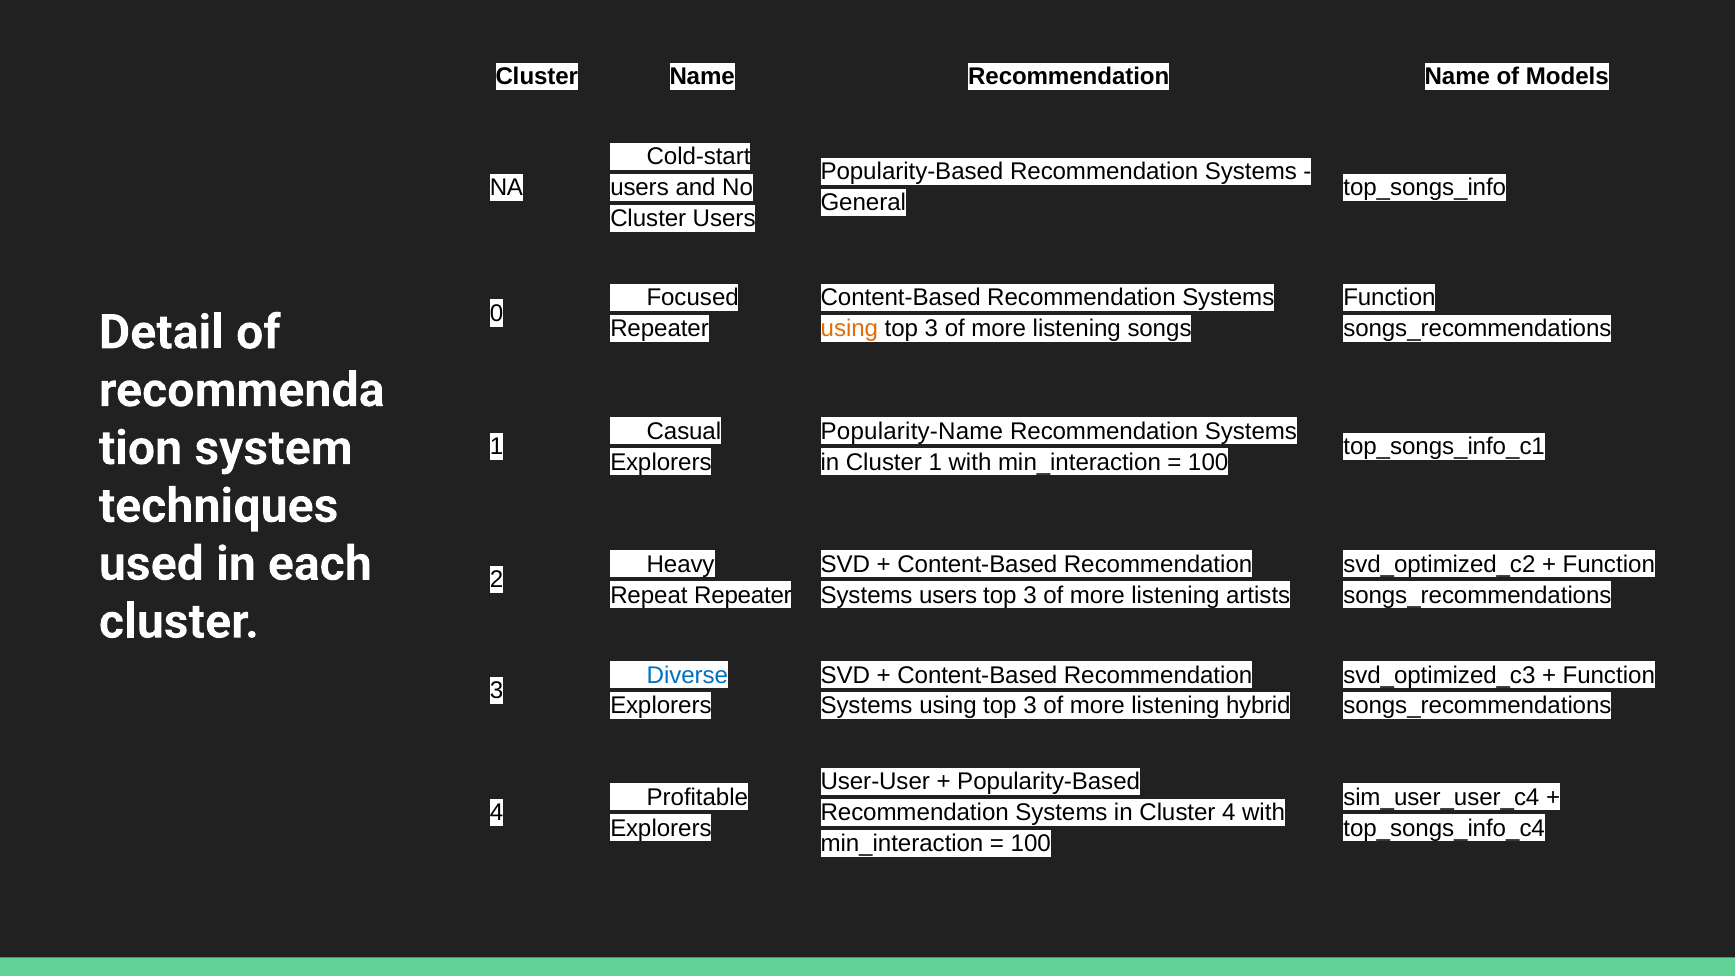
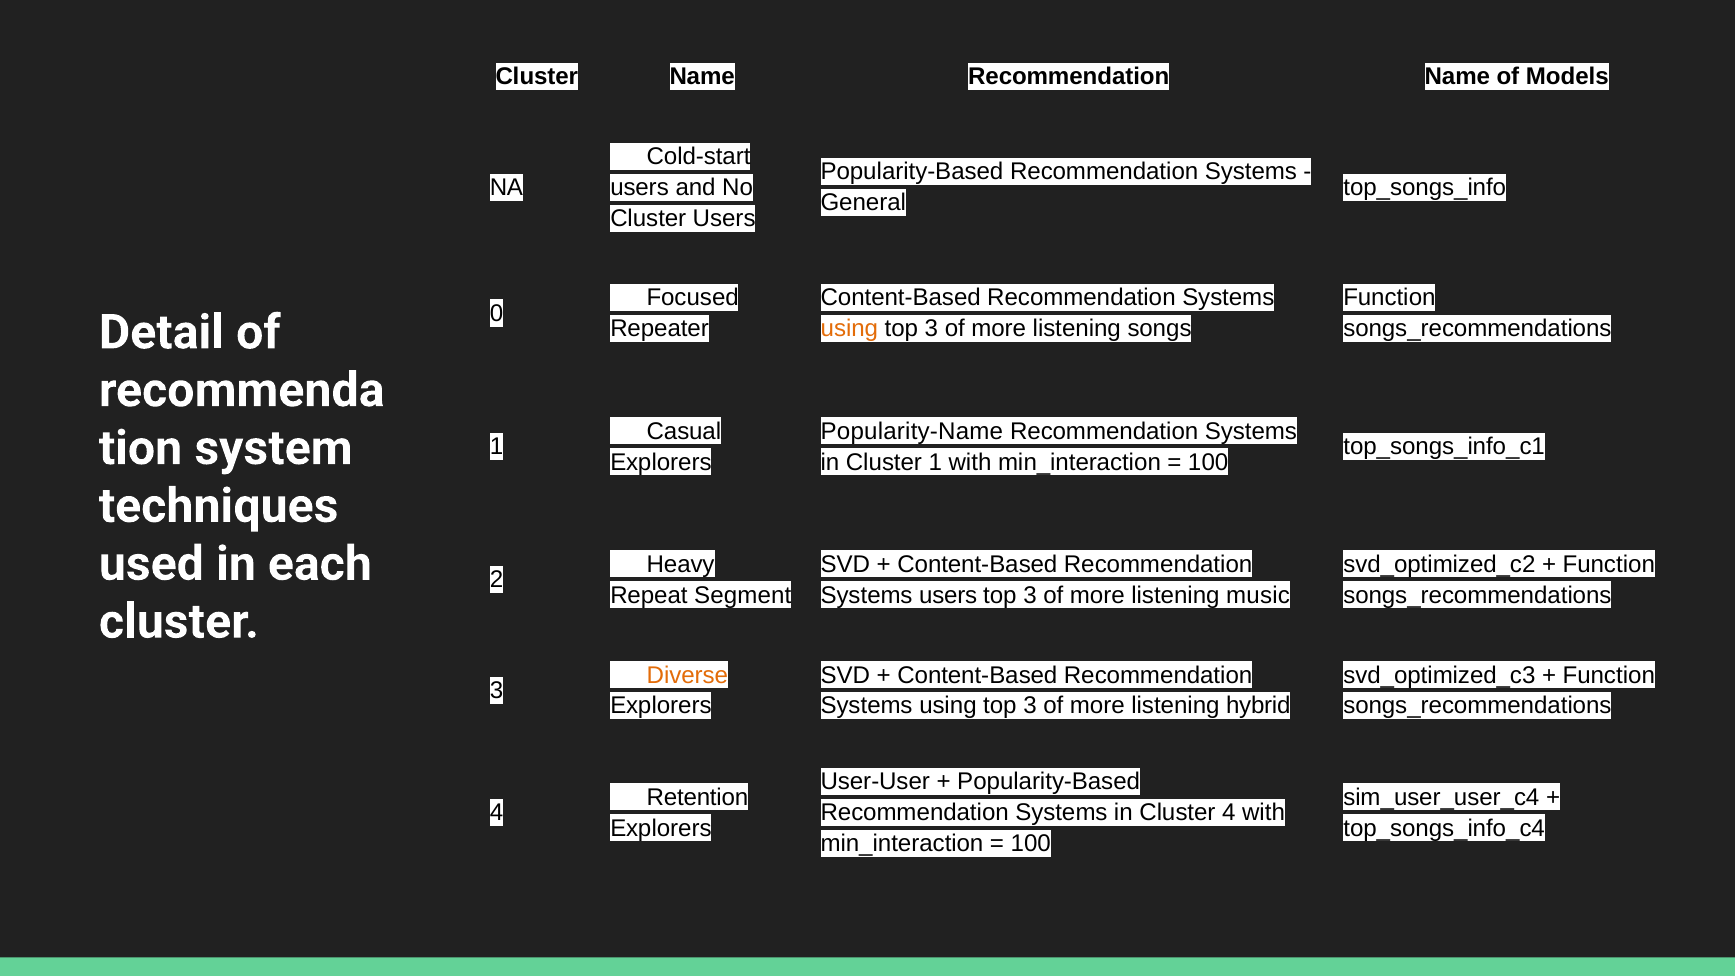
Repeat Repeater: Repeater -> Segment
artists: artists -> music
Diverse colour: blue -> orange
Profitable: Profitable -> Retention
